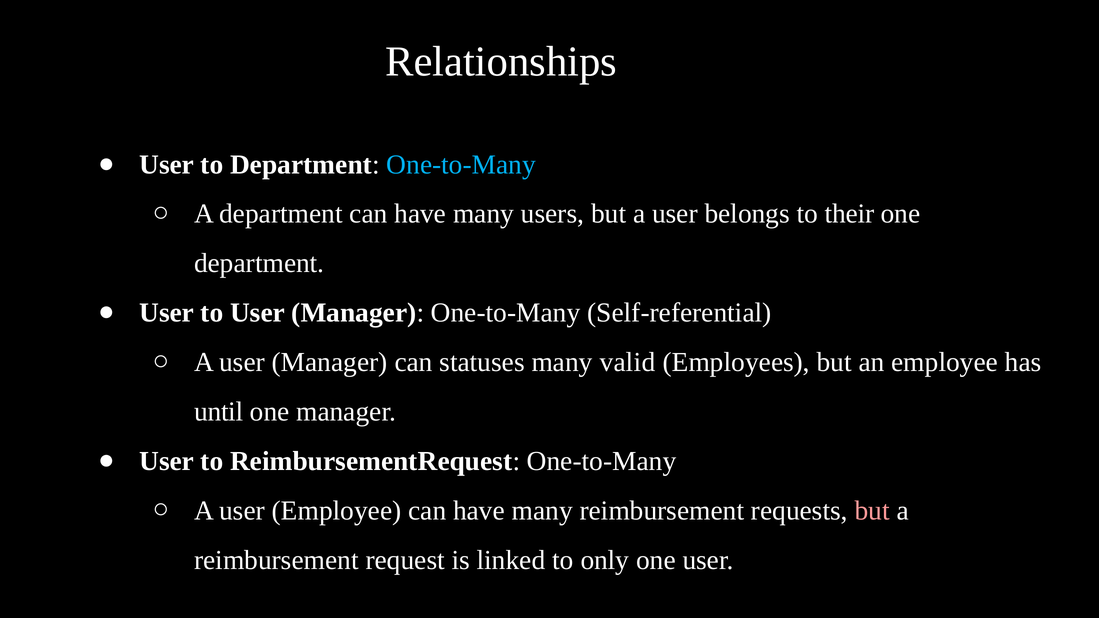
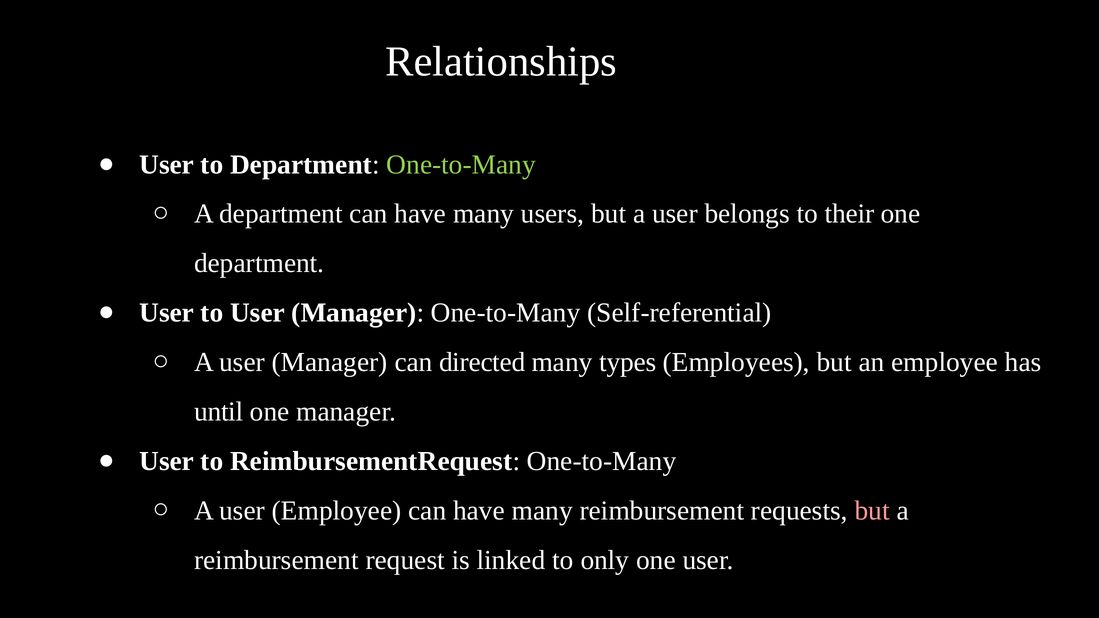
One-to-Many at (461, 165) colour: light blue -> light green
statuses: statuses -> directed
valid: valid -> types
